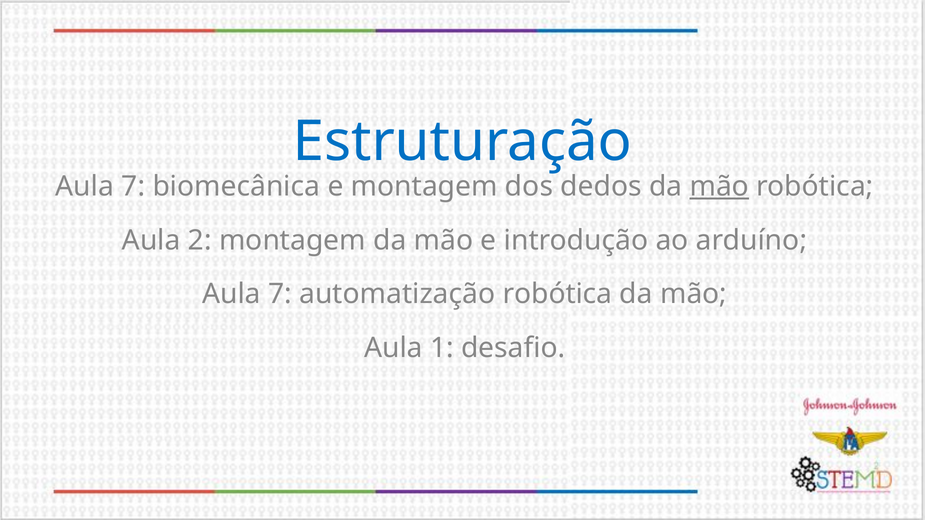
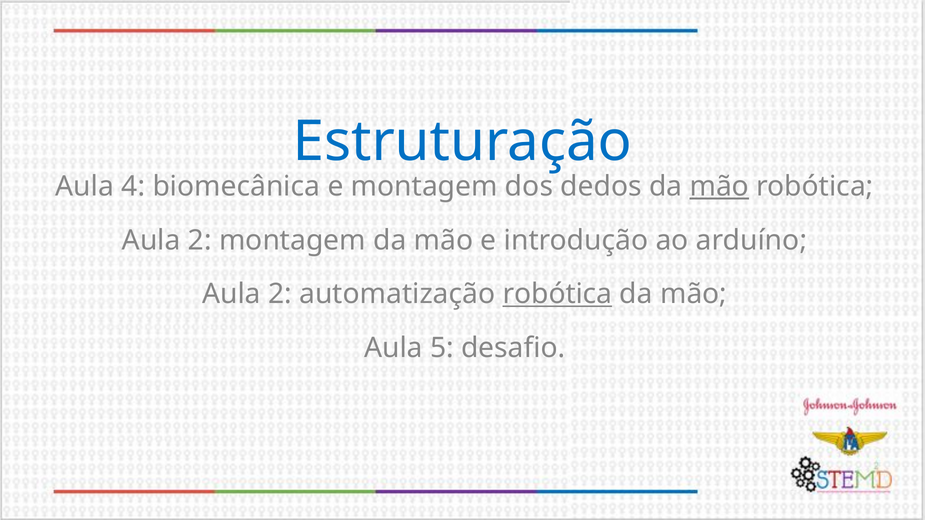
7 at (133, 186): 7 -> 4
7 at (280, 294): 7 -> 2
robótica at (557, 294) underline: none -> present
1: 1 -> 5
